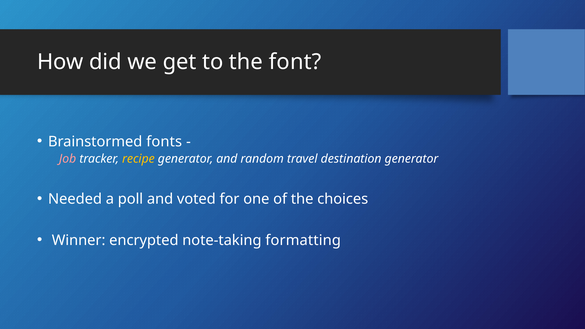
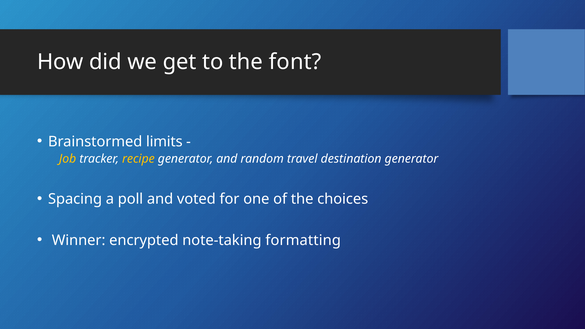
fonts: fonts -> limits
Job colour: pink -> yellow
Needed: Needed -> Spacing
